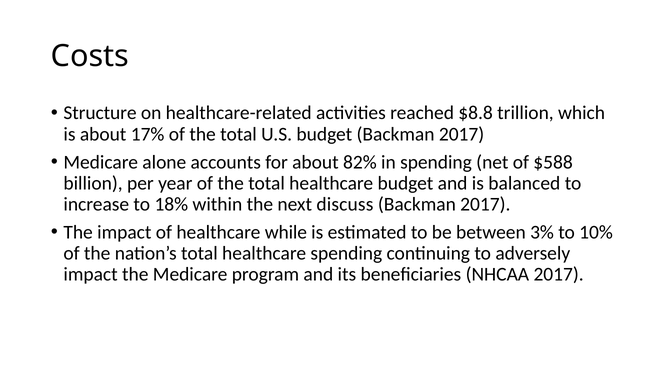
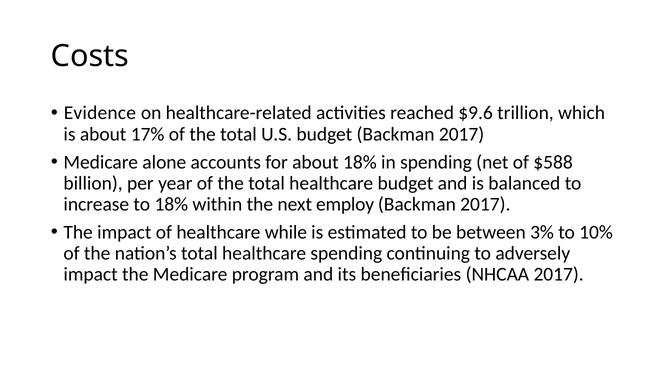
Structure: Structure -> Evidence
$8.8: $8.8 -> $9.6
about 82%: 82% -> 18%
discuss: discuss -> employ
